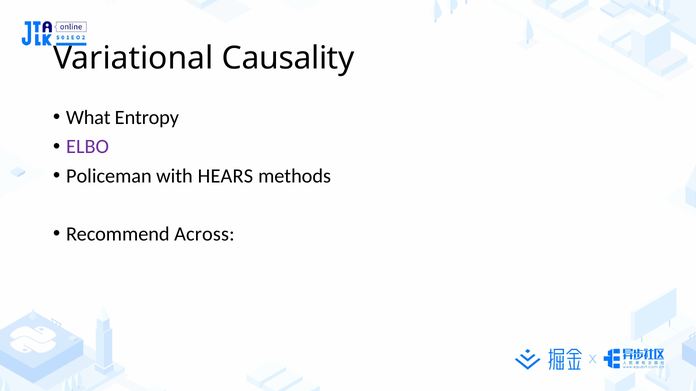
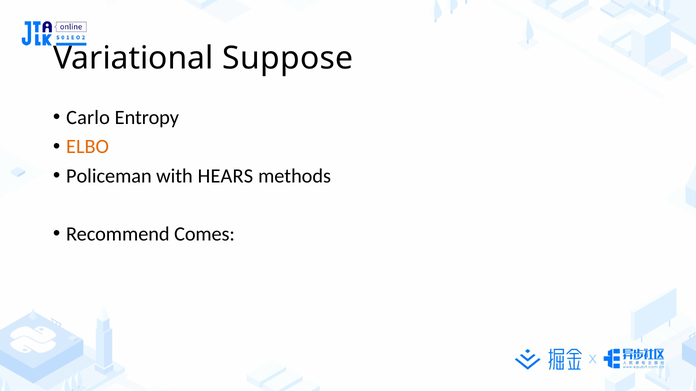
Causality: Causality -> Suppose
What: What -> Carlo
ELBO colour: purple -> orange
Across: Across -> Comes
